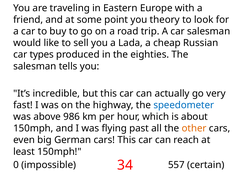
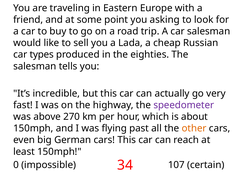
theory: theory -> asking
speedometer colour: blue -> purple
986: 986 -> 270
557: 557 -> 107
